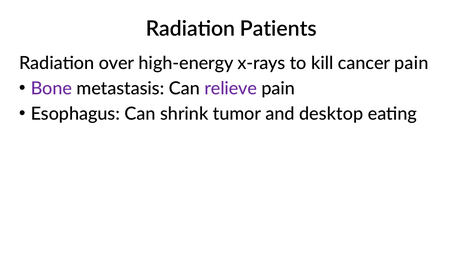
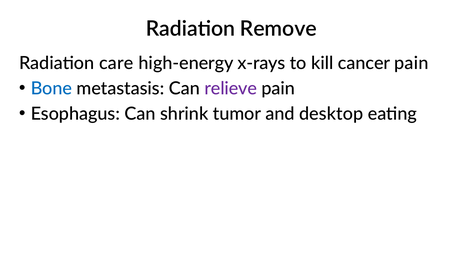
Patients: Patients -> Remove
over: over -> care
Bone colour: purple -> blue
